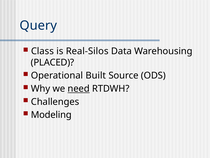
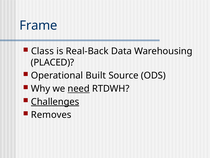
Query: Query -> Frame
Real-Silos: Real-Silos -> Real-Back
Challenges underline: none -> present
Modeling: Modeling -> Removes
